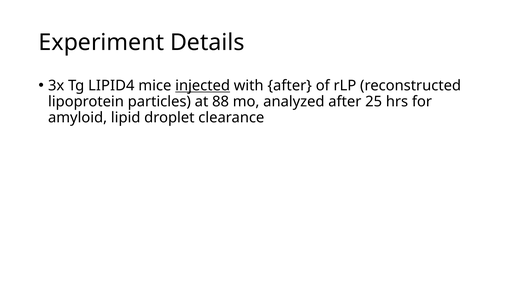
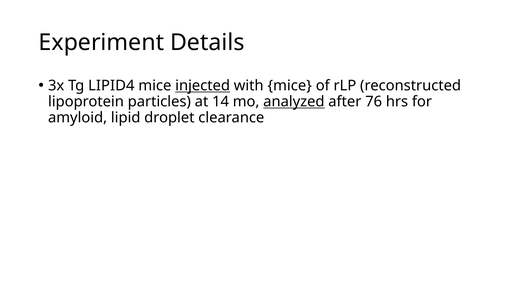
with after: after -> mice
88: 88 -> 14
analyzed underline: none -> present
25: 25 -> 76
